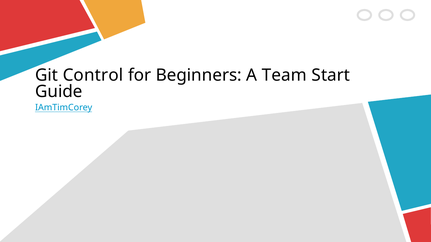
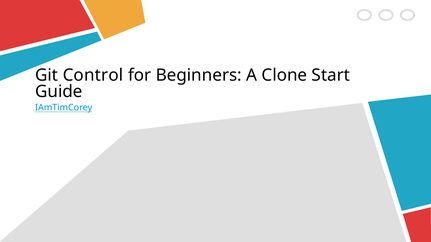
Team: Team -> Clone
